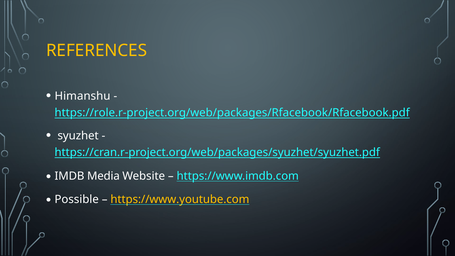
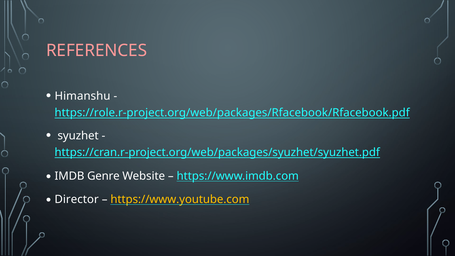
REFERENCES colour: yellow -> pink
Media: Media -> Genre
Possible: Possible -> Director
